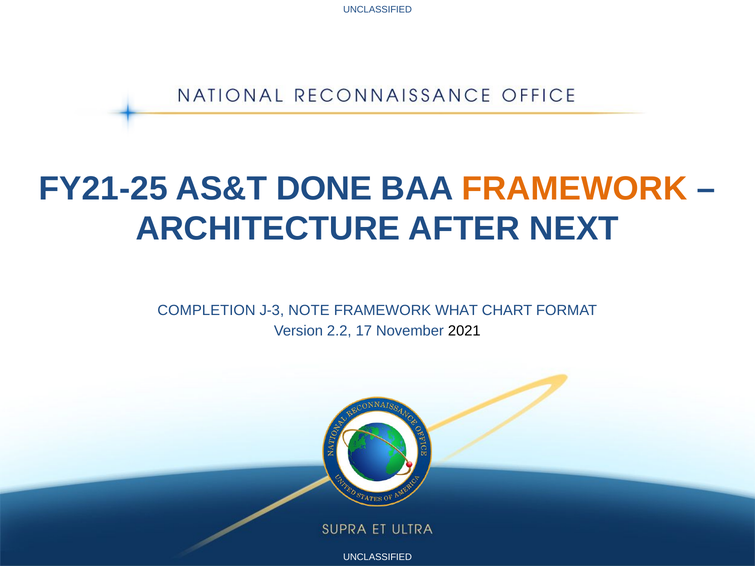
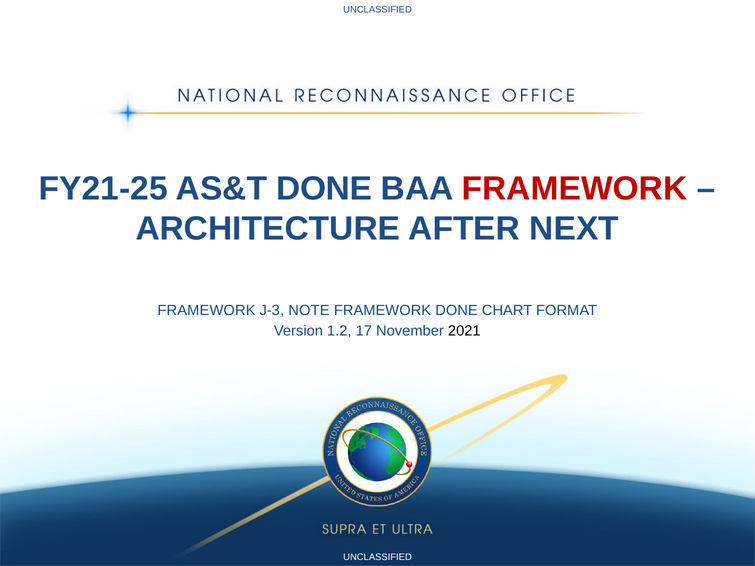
FRAMEWORK at (574, 189) colour: orange -> red
COMPLETION at (207, 311): COMPLETION -> FRAMEWORK
FRAMEWORK WHAT: WHAT -> DONE
2.2: 2.2 -> 1.2
